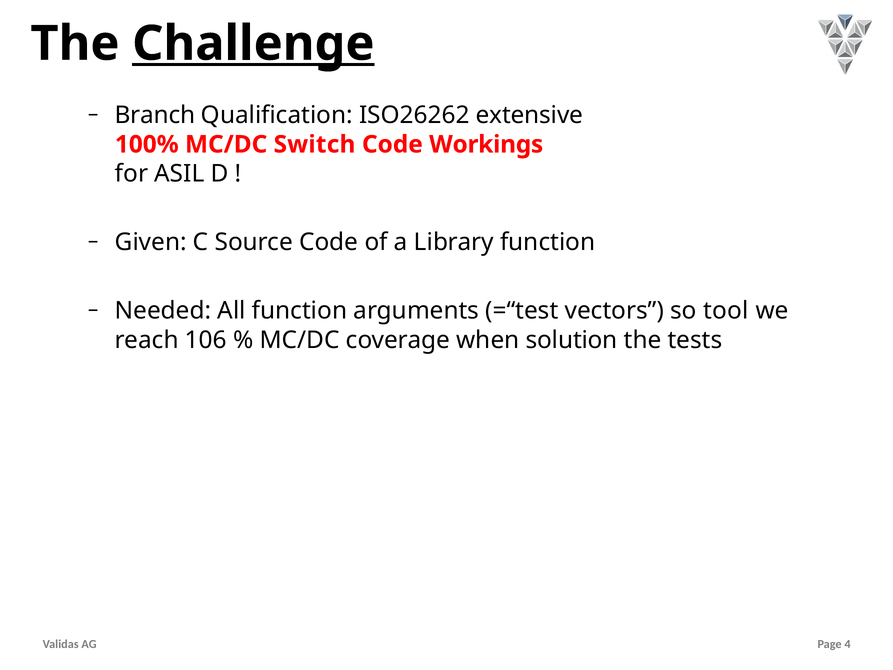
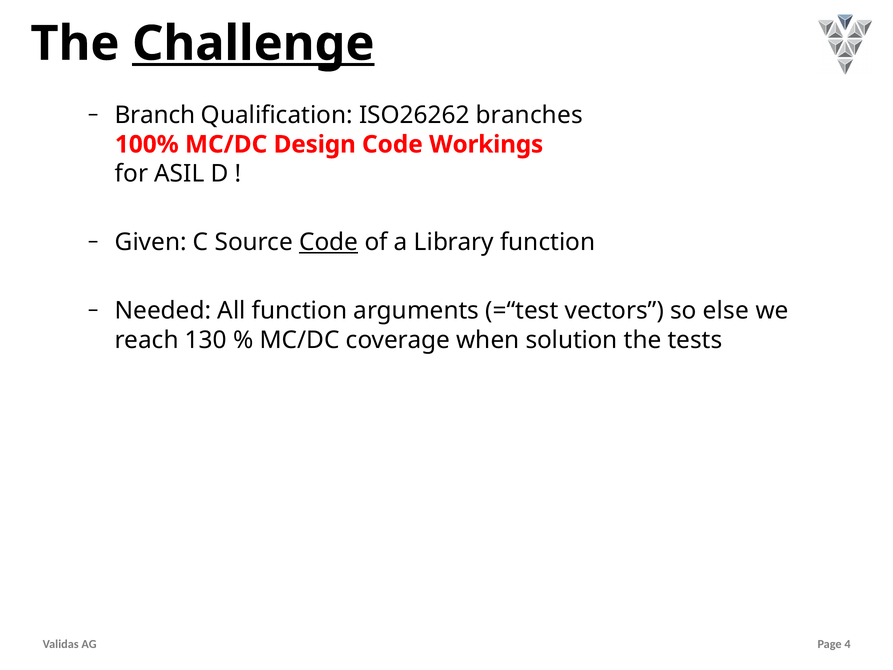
extensive: extensive -> branches
Switch: Switch -> Design
Code at (329, 242) underline: none -> present
tool: tool -> else
106: 106 -> 130
